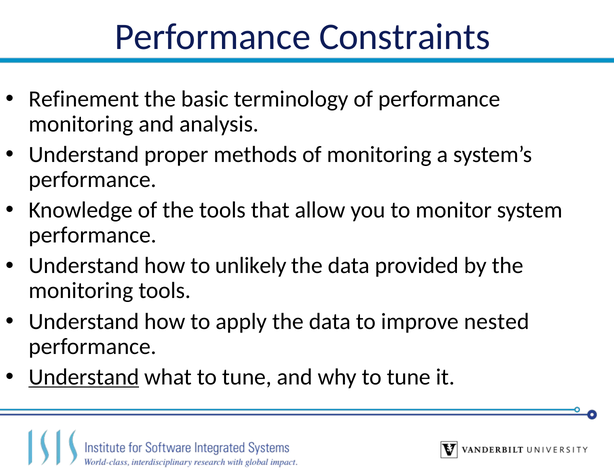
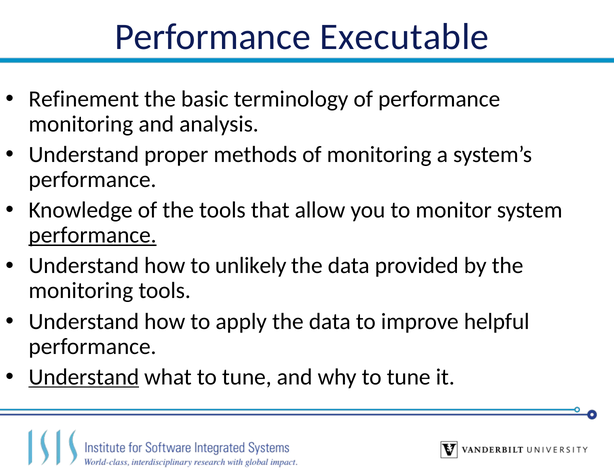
Constraints: Constraints -> Executable
performance at (93, 235) underline: none -> present
nested: nested -> helpful
